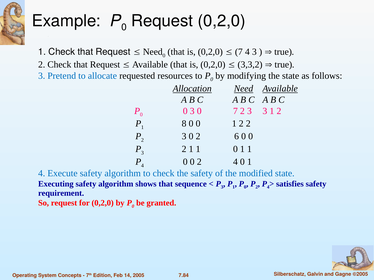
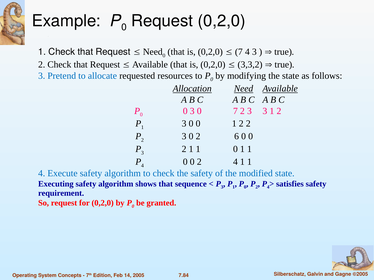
1 8: 8 -> 3
2 4 0: 0 -> 1
